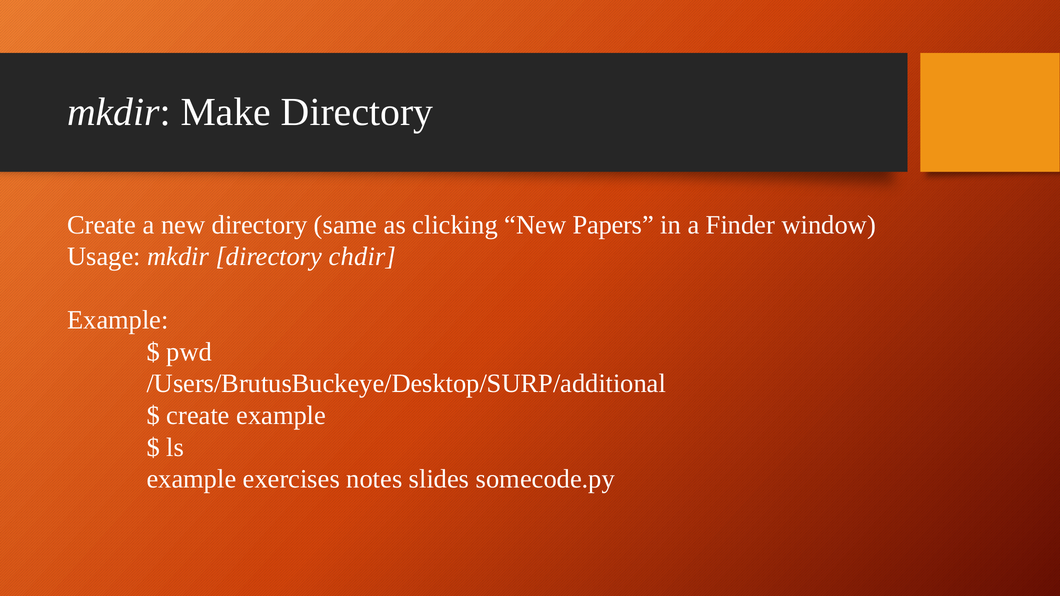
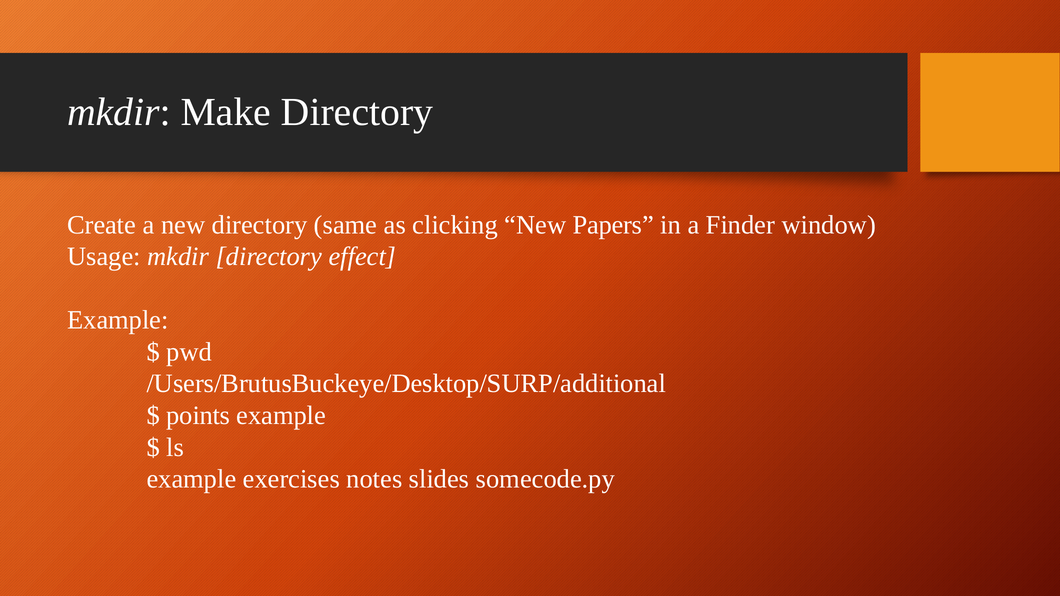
chdir: chdir -> effect
create at (198, 416): create -> points
